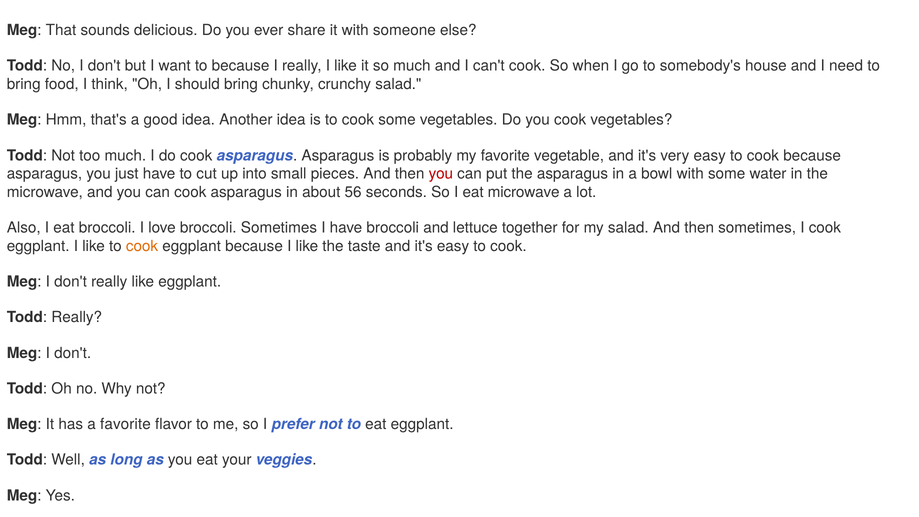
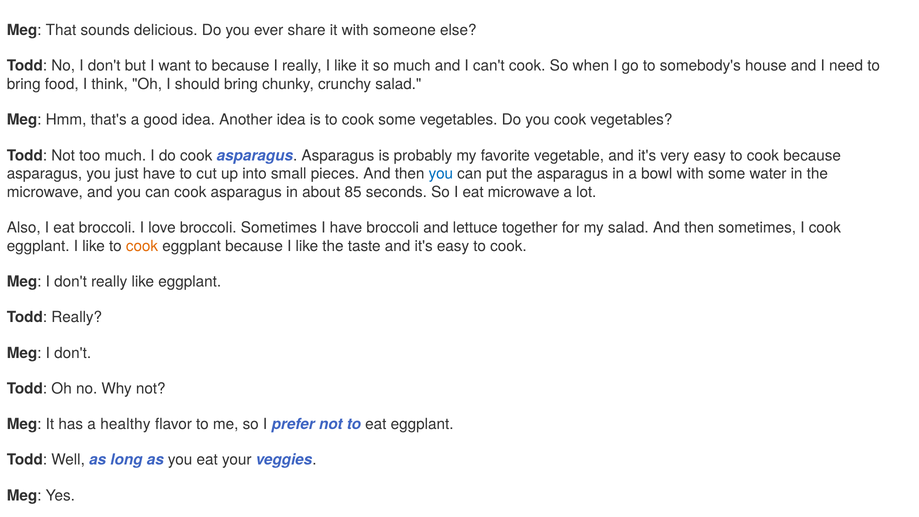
you at (441, 174) colour: red -> blue
56: 56 -> 85
a favorite: favorite -> healthy
